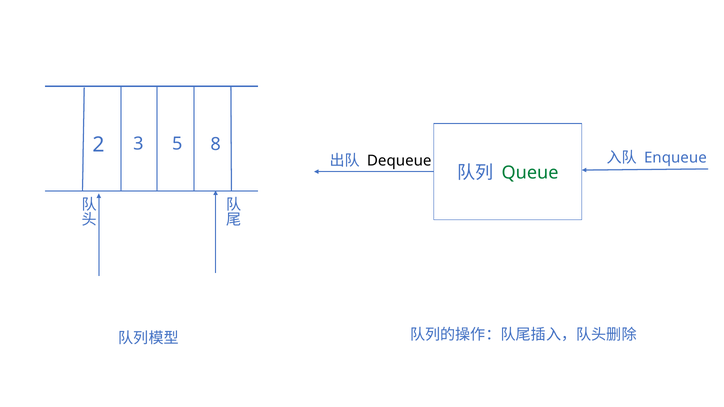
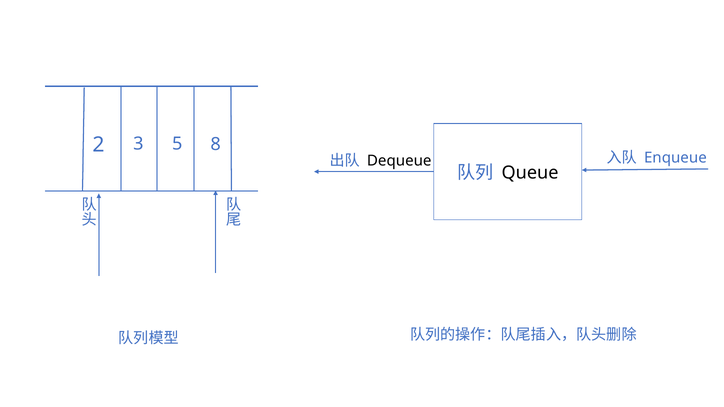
Queue colour: green -> black
